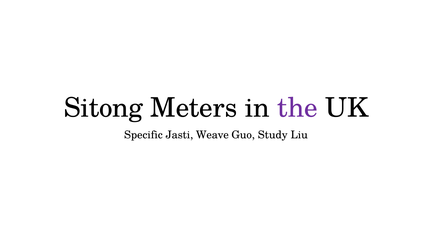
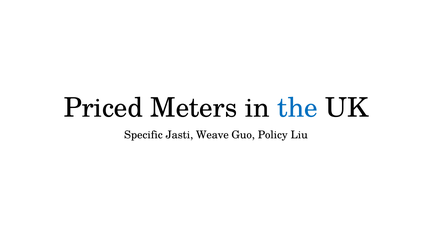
Sitong: Sitong -> Priced
the colour: purple -> blue
Study: Study -> Policy
